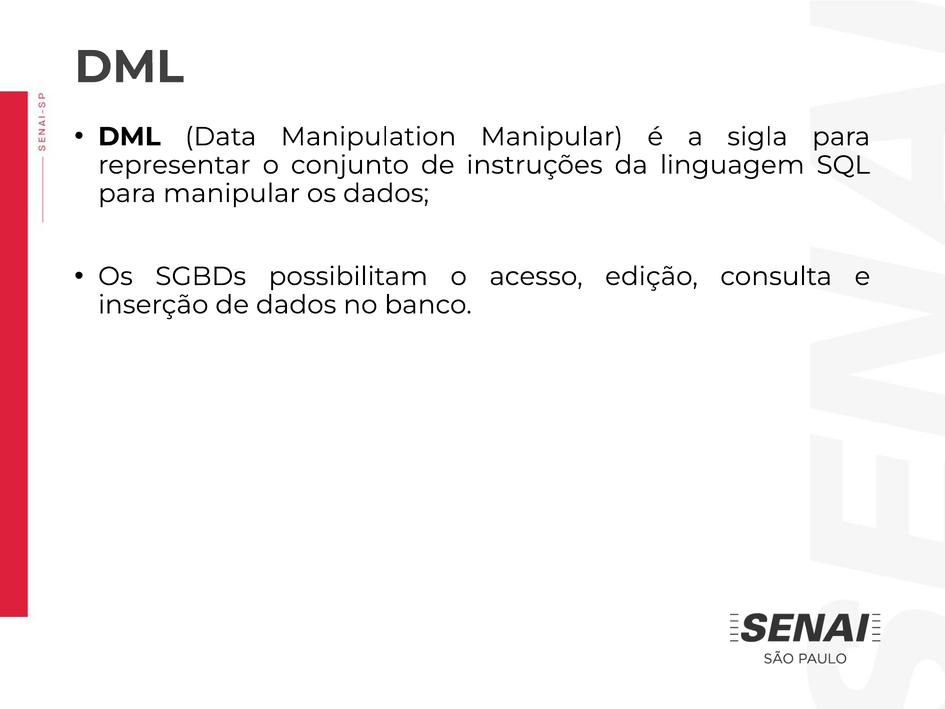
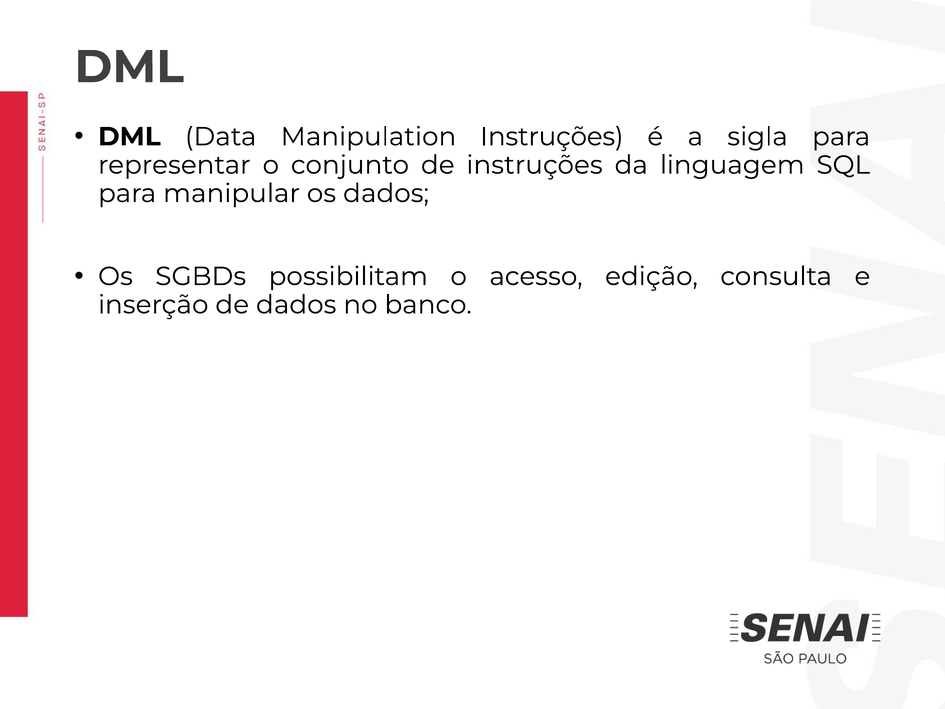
Manipulation Manipular: Manipular -> Instruções
